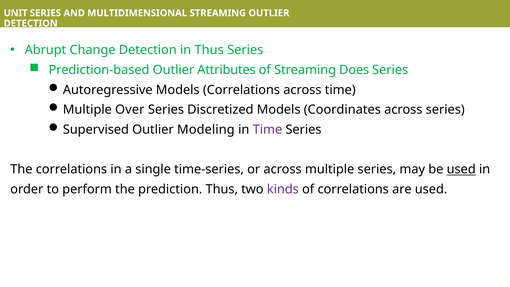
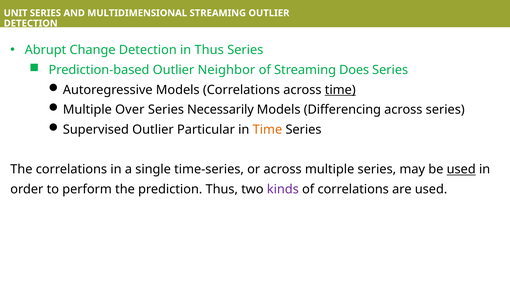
Attributes: Attributes -> Neighbor
time at (340, 90) underline: none -> present
Discretized: Discretized -> Necessarily
Coordinates: Coordinates -> Differencing
Modeling: Modeling -> Particular
Time at (267, 130) colour: purple -> orange
